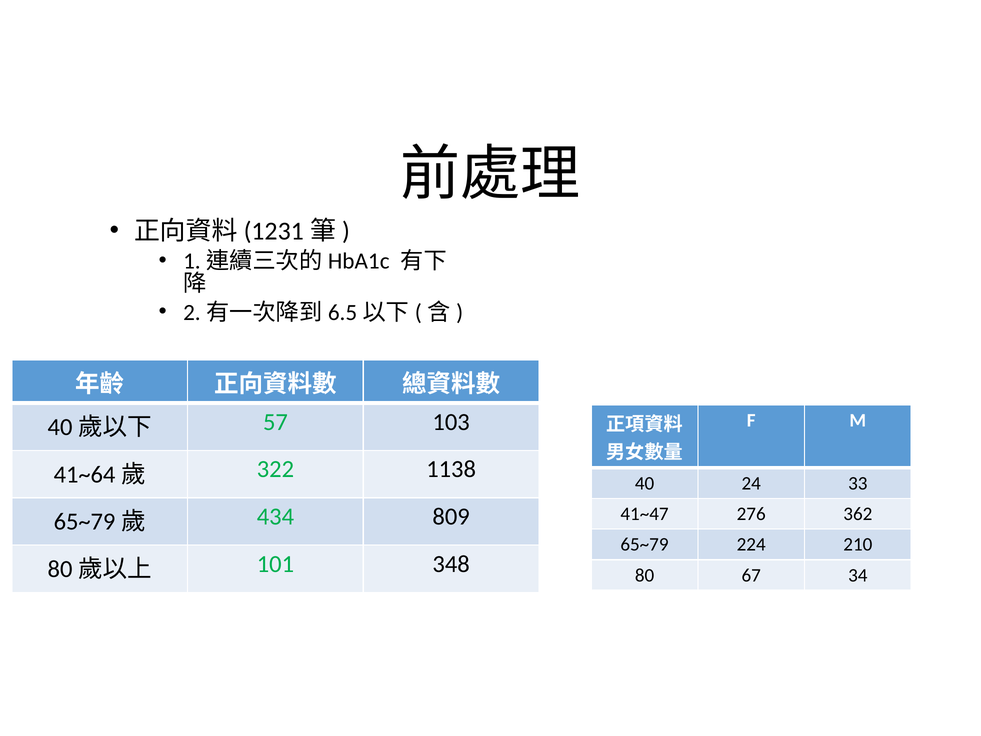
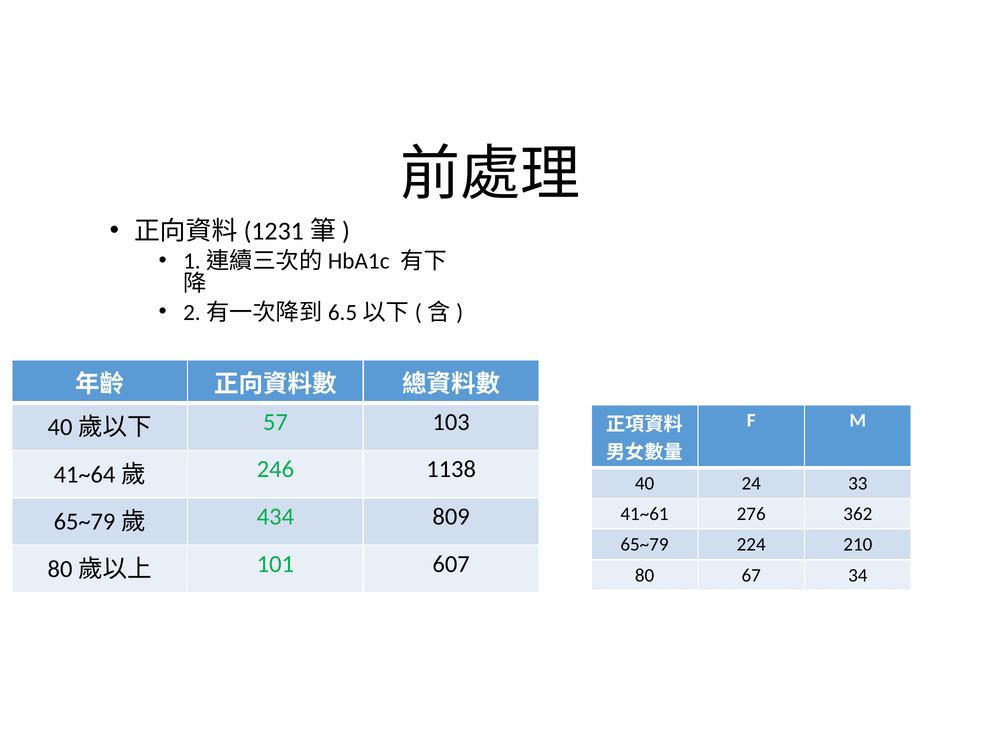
322: 322 -> 246
41~47: 41~47 -> 41~61
348: 348 -> 607
